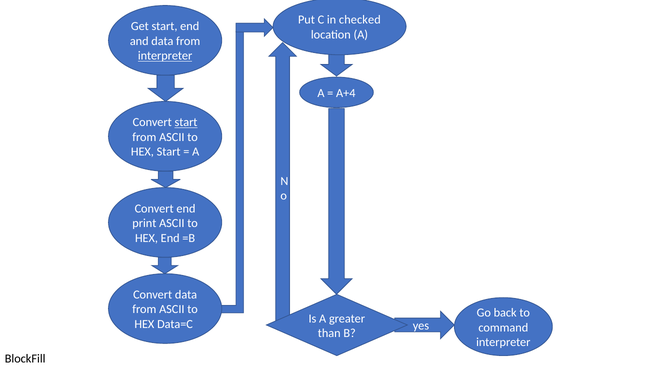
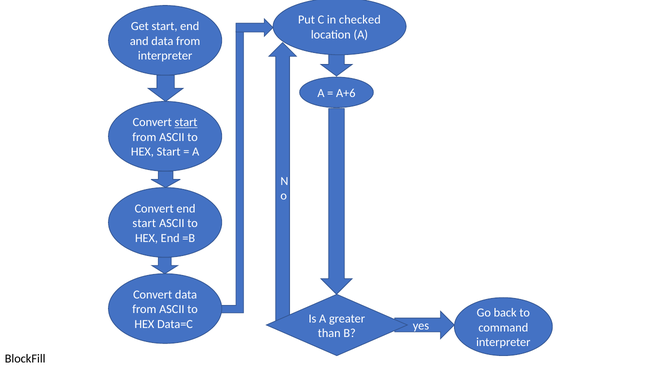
interpreter at (165, 56) underline: present -> none
A+4: A+4 -> A+6
print at (144, 223): print -> start
